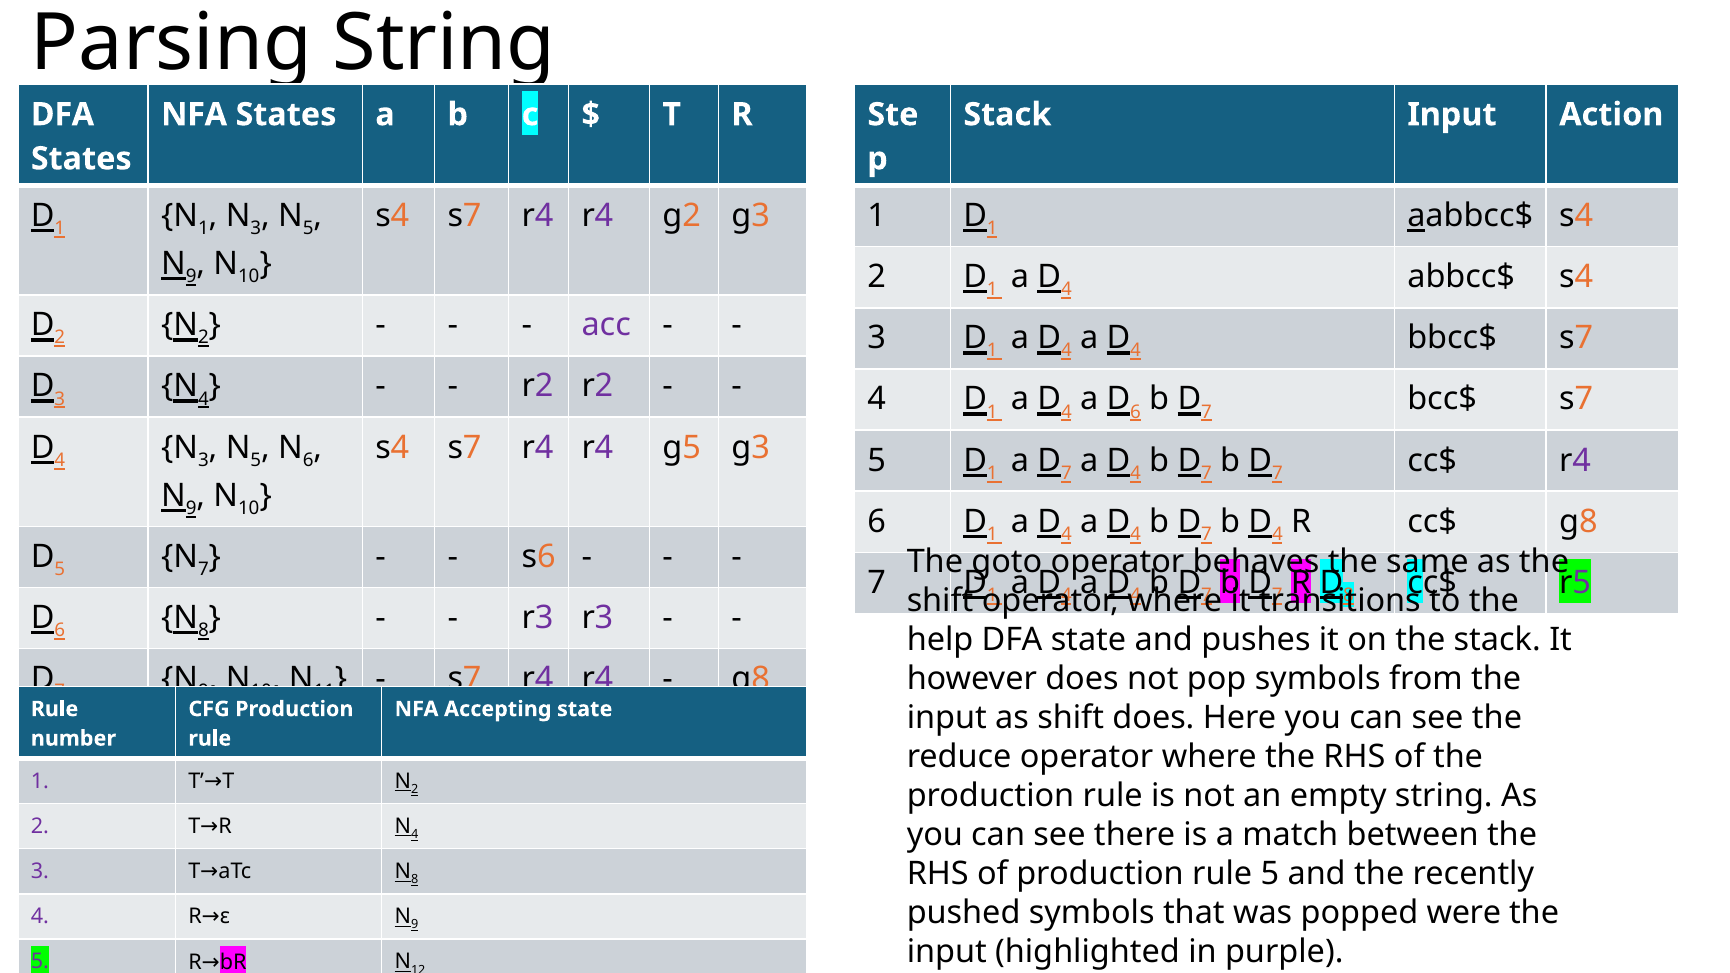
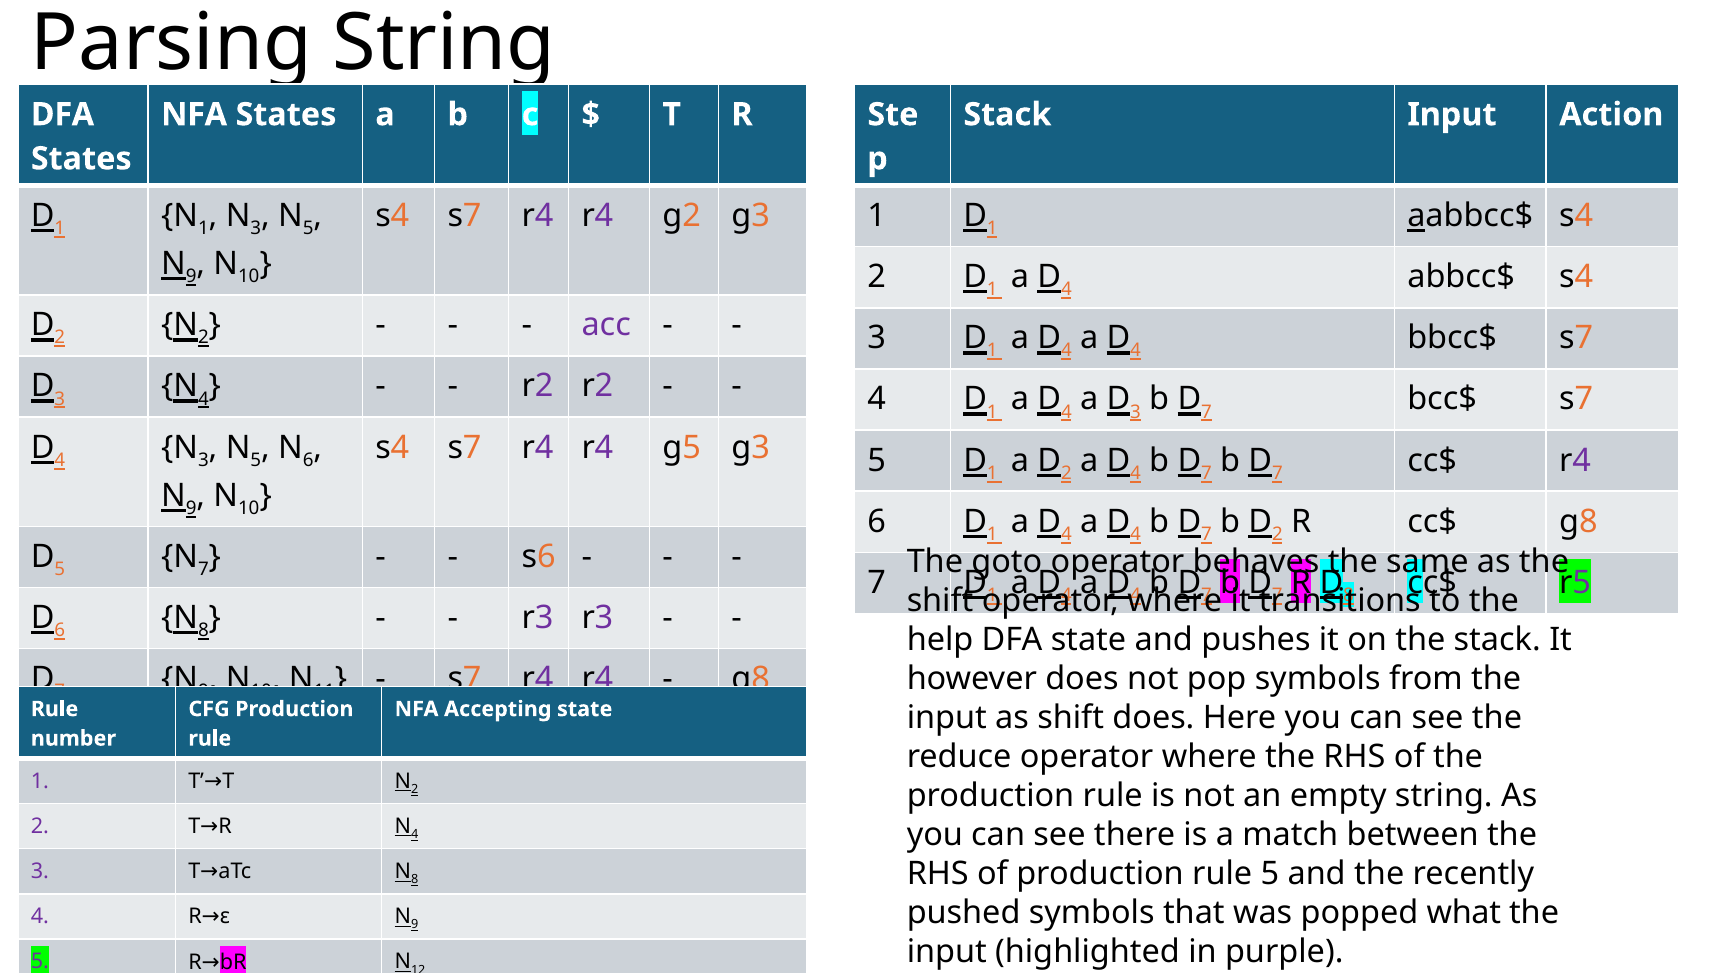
6 at (1136, 412): 6 -> 3
7 at (1066, 473): 7 -> 2
4 at (1277, 534): 4 -> 2
were: were -> what
